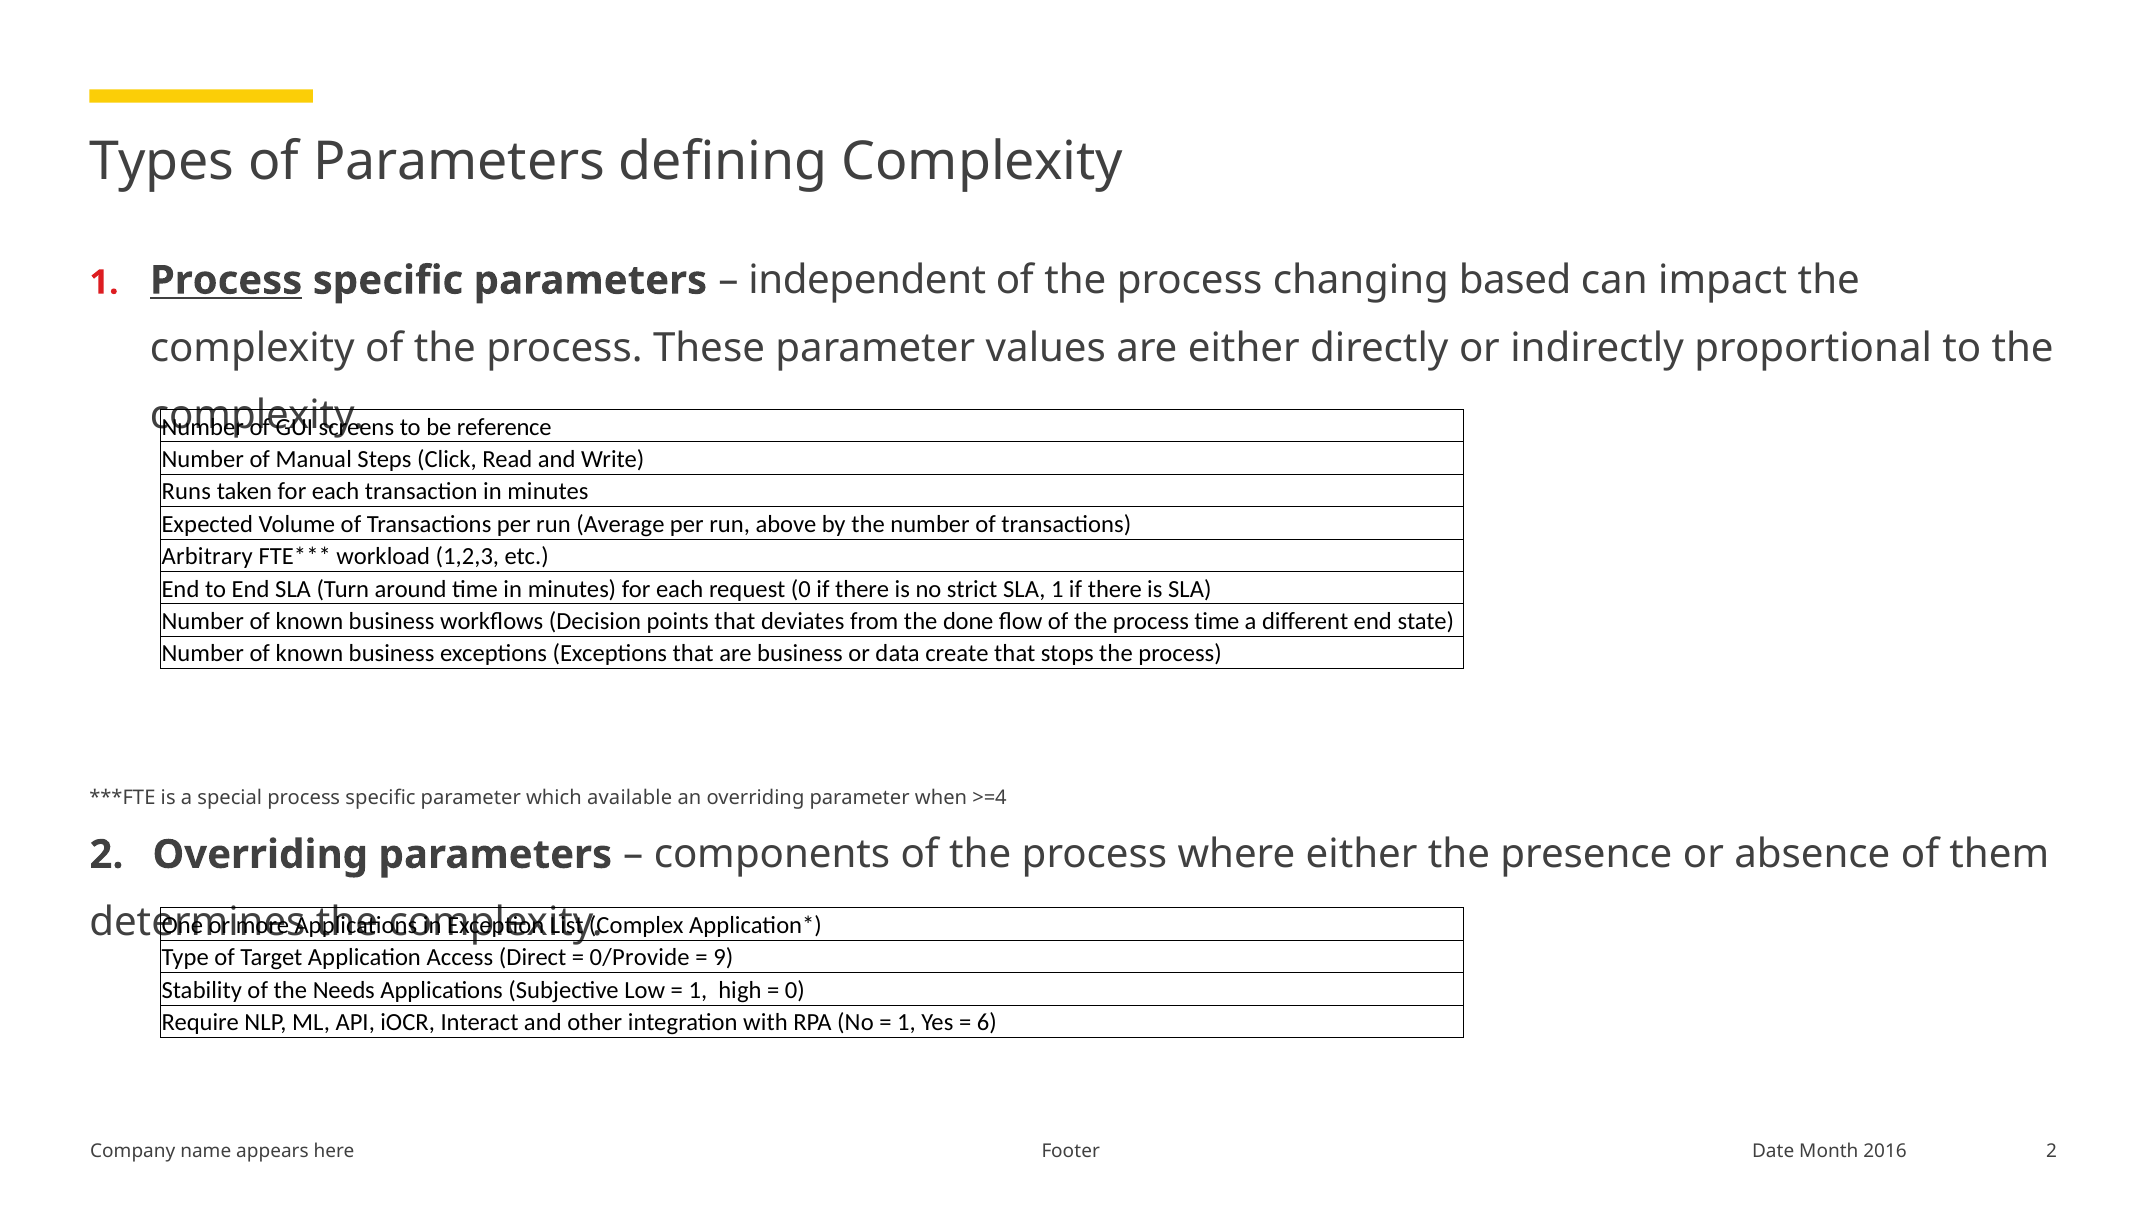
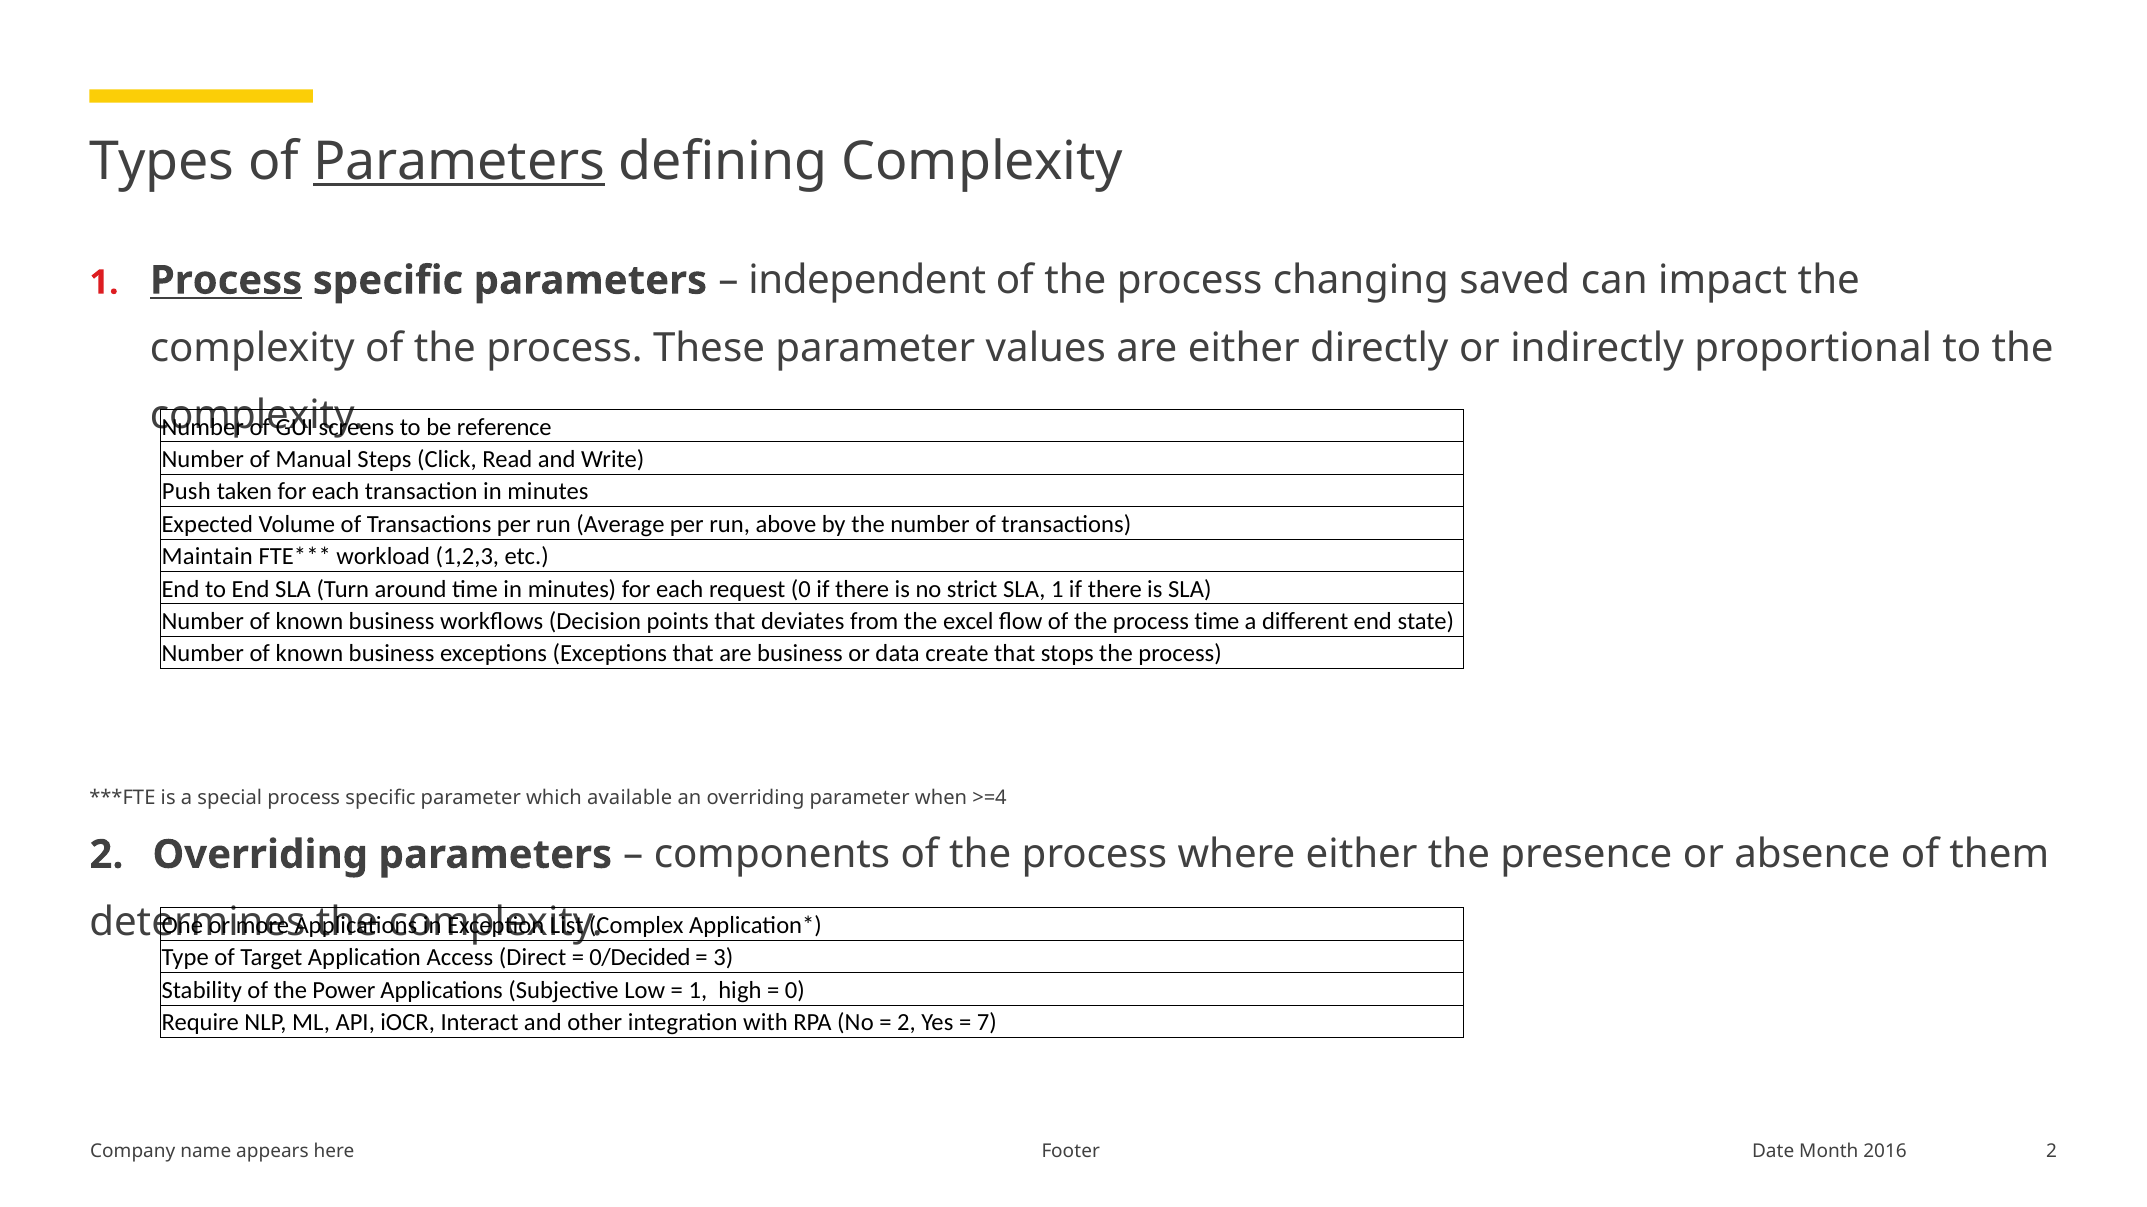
Parameters at (459, 161) underline: none -> present
based: based -> saved
Runs: Runs -> Push
Arbitrary: Arbitrary -> Maintain
done: done -> excel
0/Provide: 0/Provide -> 0/Decided
9: 9 -> 3
Needs: Needs -> Power
1 at (906, 1023): 1 -> 2
6: 6 -> 7
